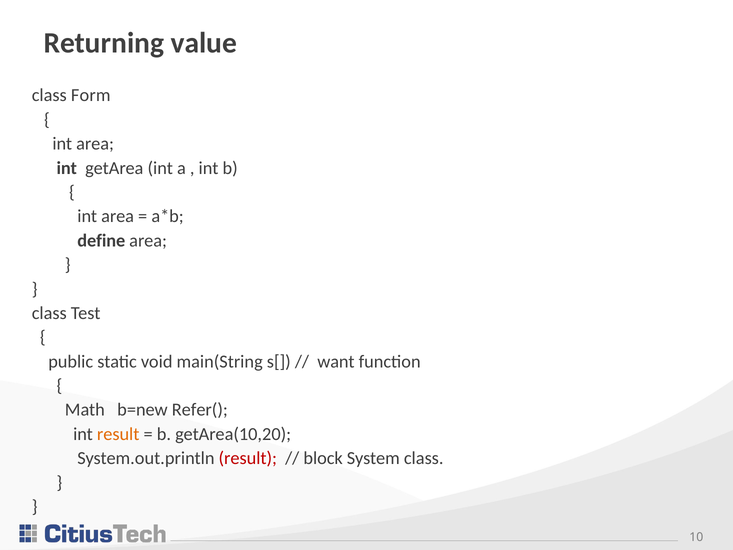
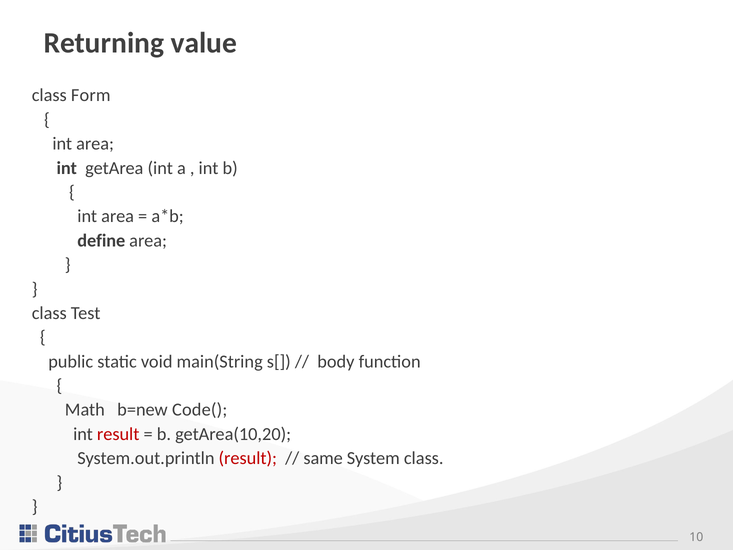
want: want -> body
Refer(: Refer( -> Code(
result at (118, 434) colour: orange -> red
block: block -> same
